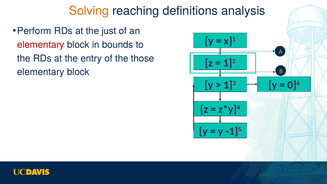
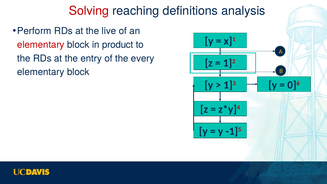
Solving colour: orange -> red
just: just -> live
bounds: bounds -> product
those: those -> every
